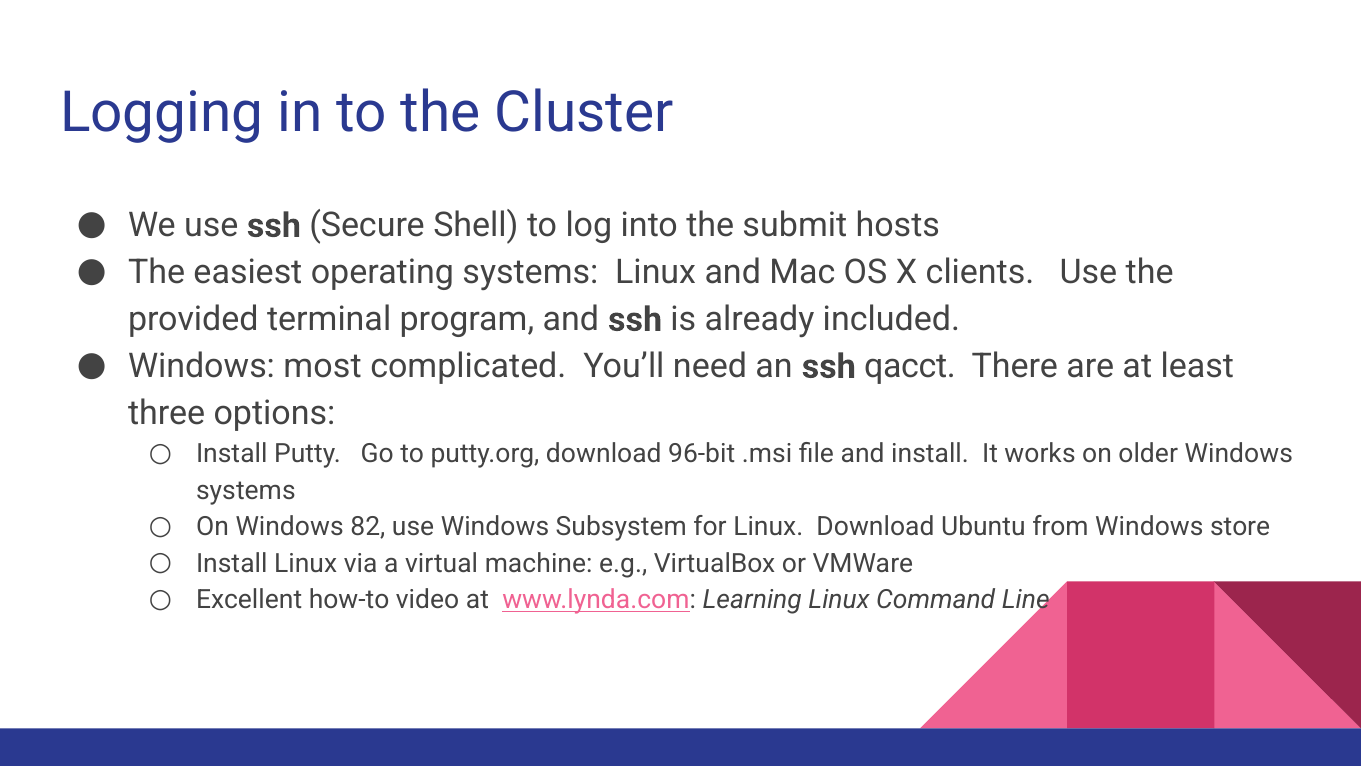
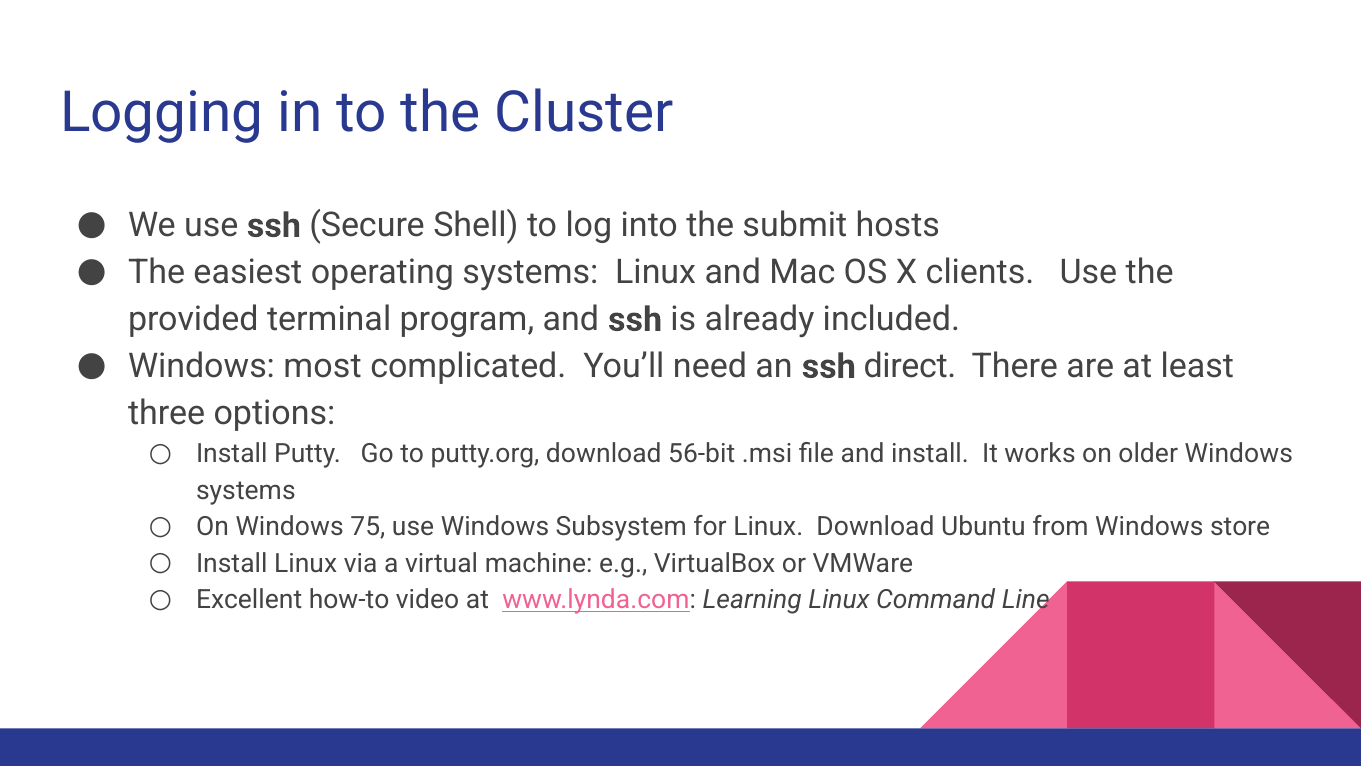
qacct: qacct -> direct
96-bit: 96-bit -> 56-bit
82: 82 -> 75
